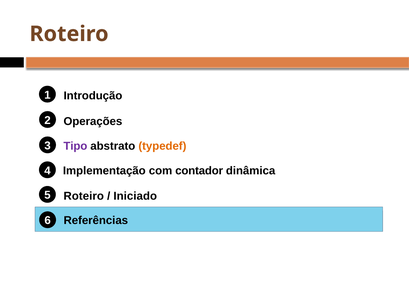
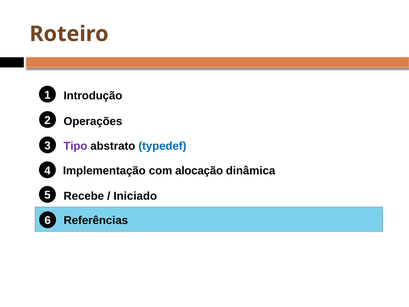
typedef colour: orange -> blue
contador: contador -> alocação
Roteiro at (84, 196): Roteiro -> Recebe
